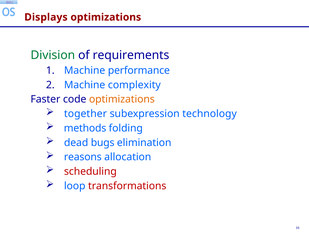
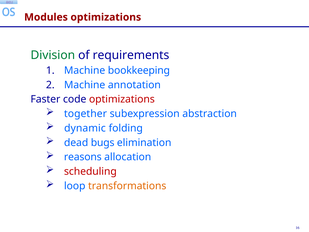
Displays: Displays -> Modules
performance: performance -> bookkeeping
complexity: complexity -> annotation
optimizations at (122, 99) colour: orange -> red
technology: technology -> abstraction
methods: methods -> dynamic
transformations colour: red -> orange
